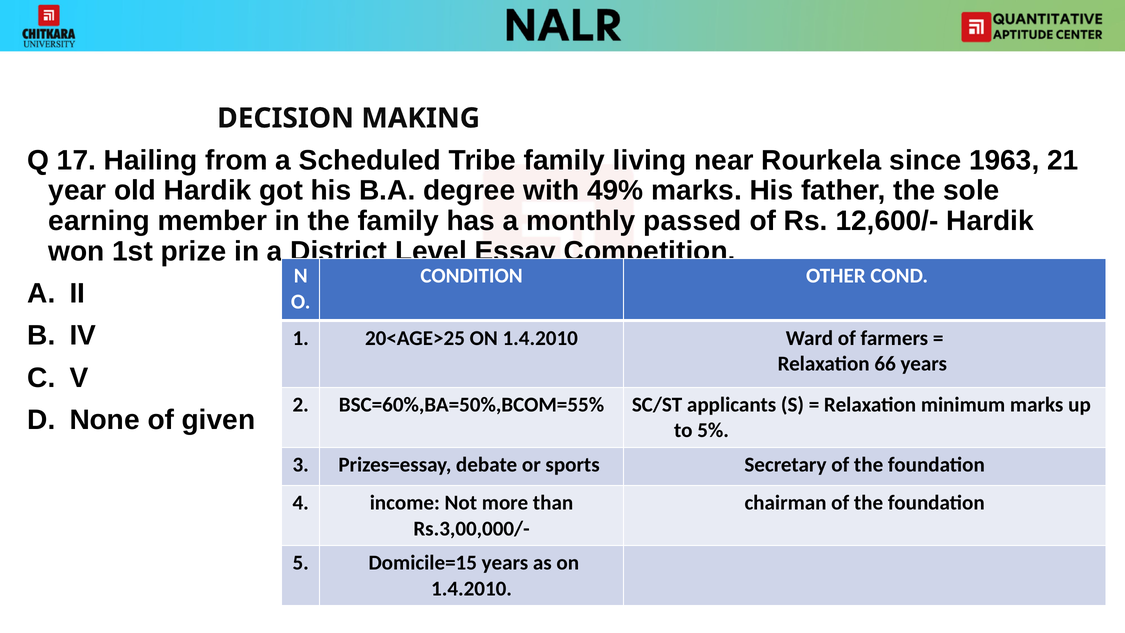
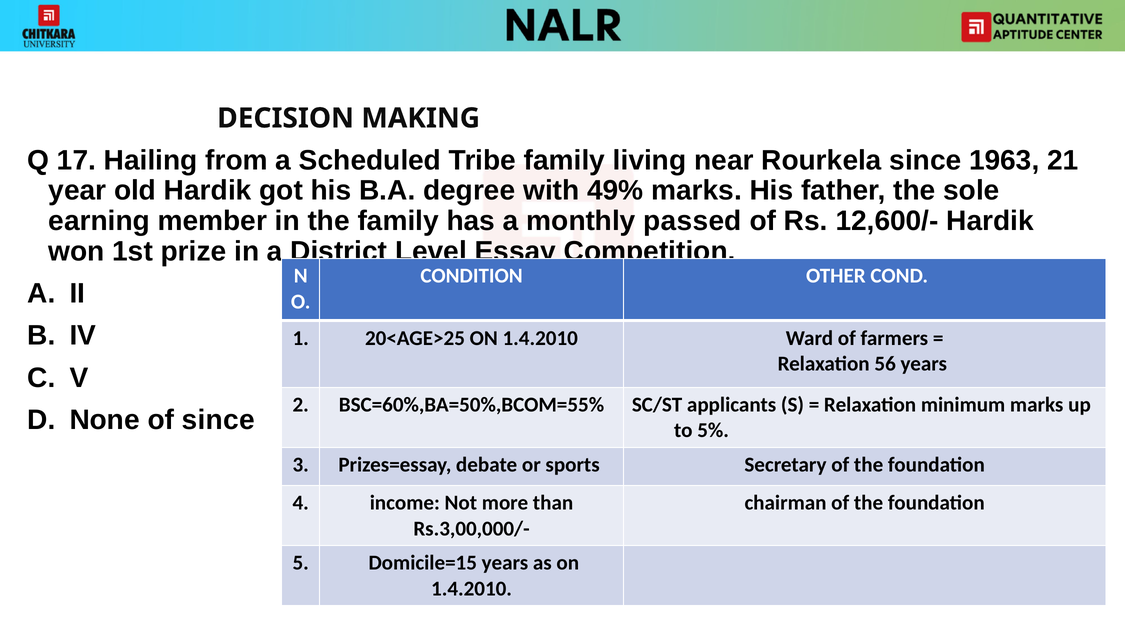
66: 66 -> 56
of given: given -> since
